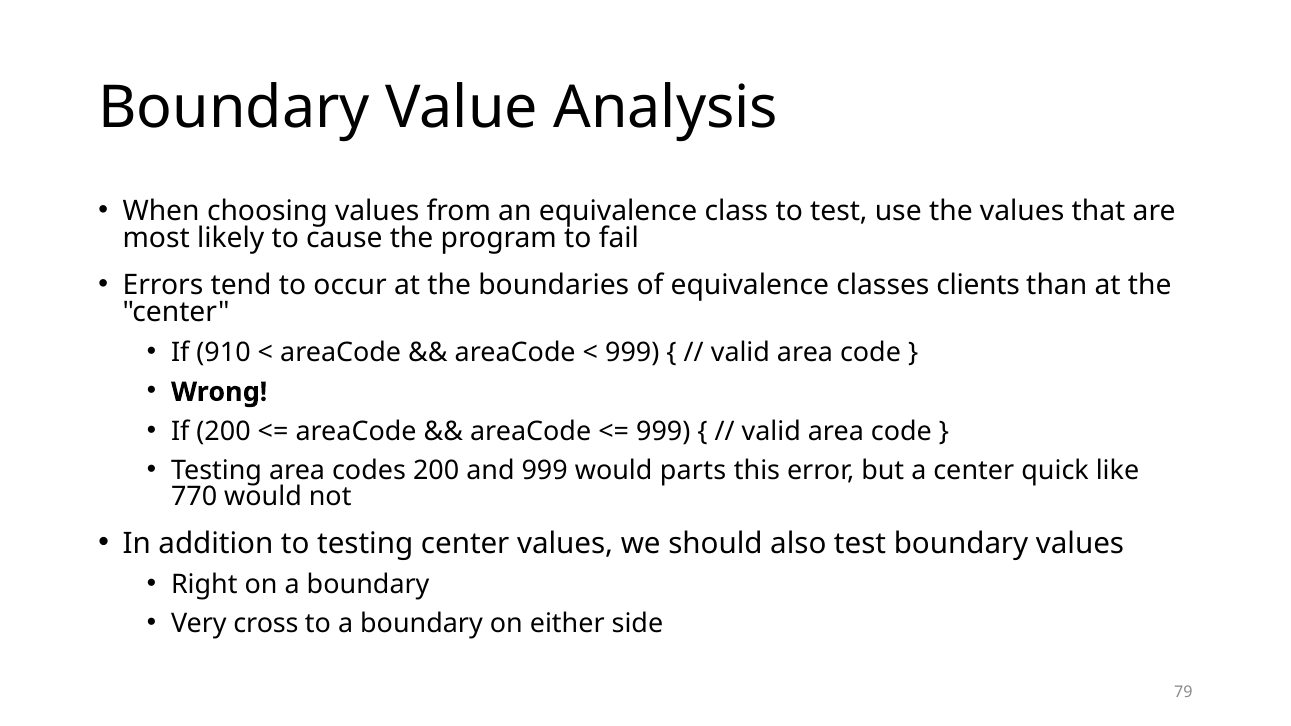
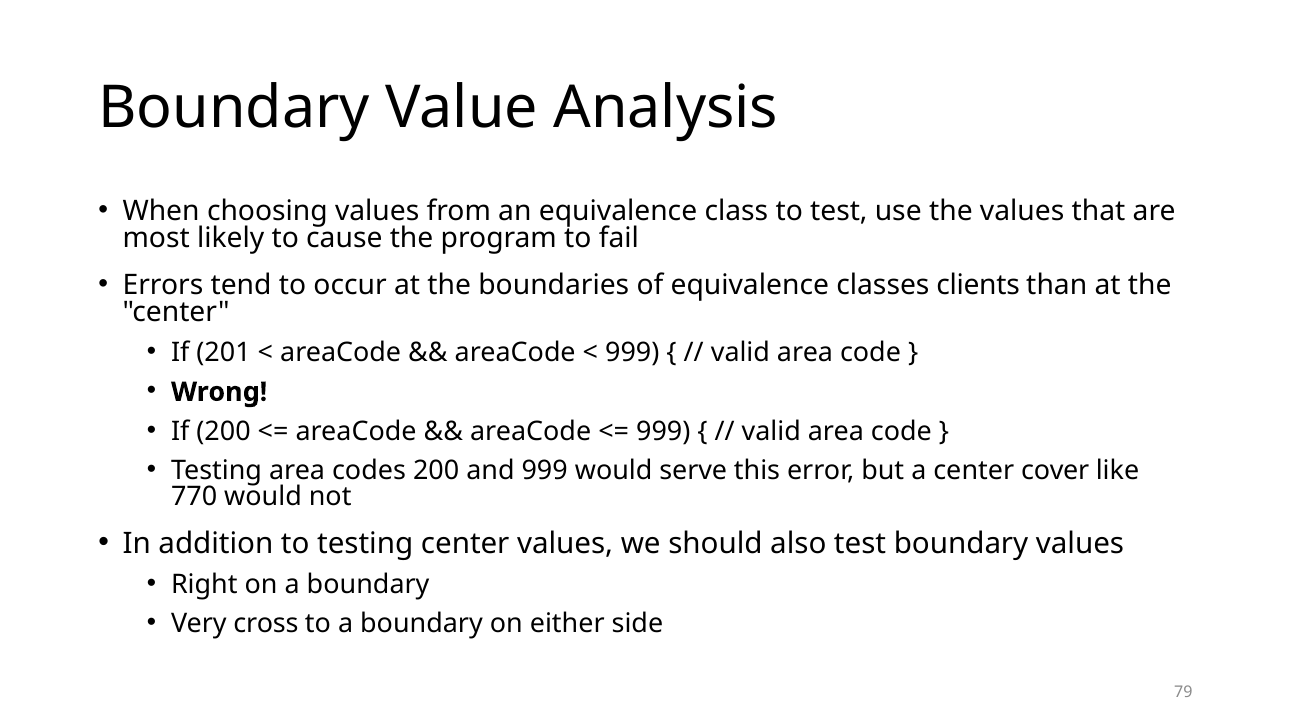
910: 910 -> 201
parts: parts -> serve
quick: quick -> cover
